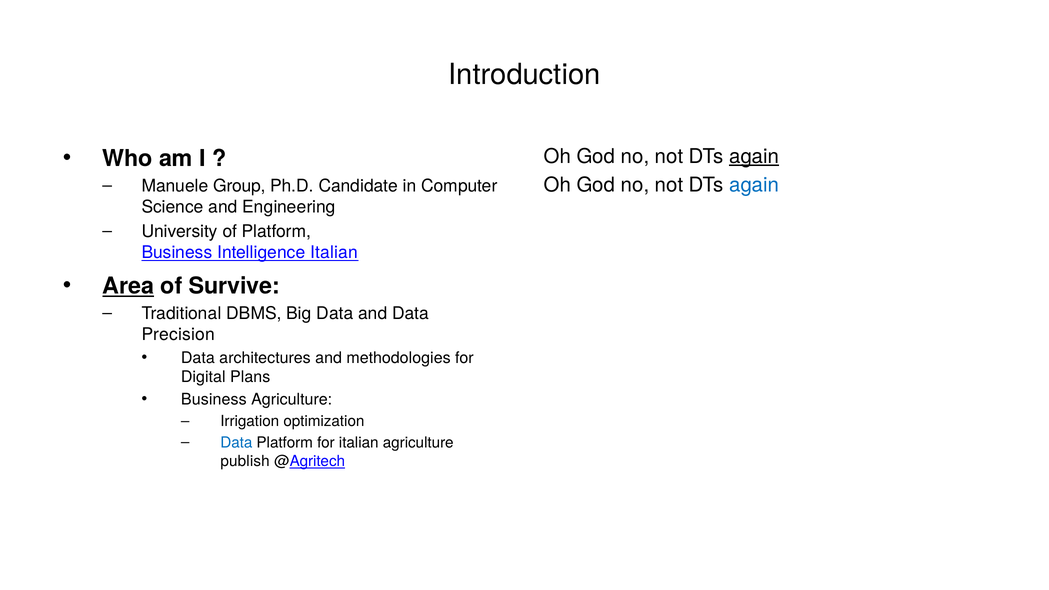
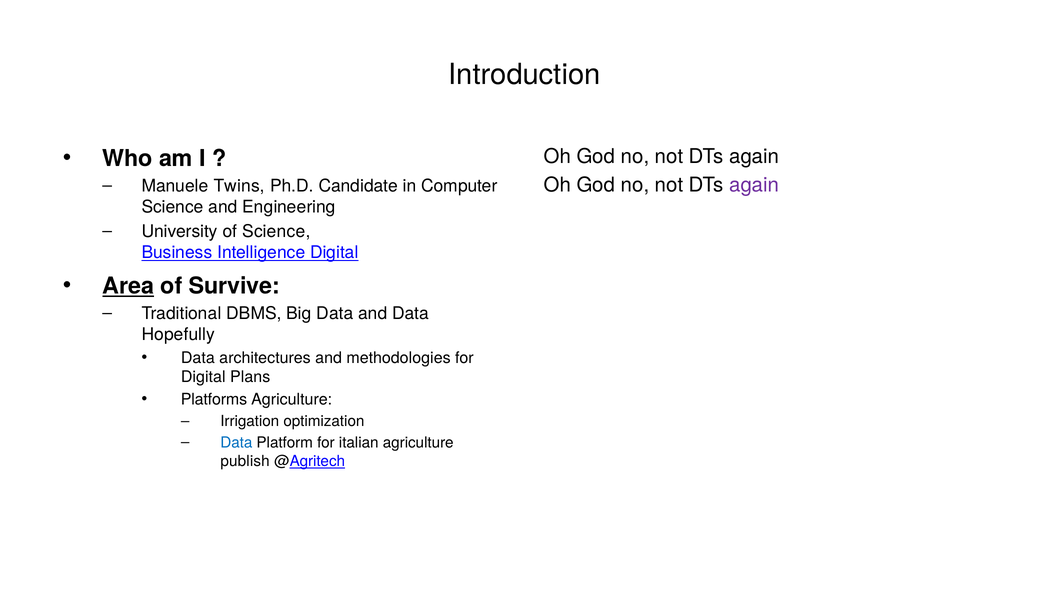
again at (754, 157) underline: present -> none
Group: Group -> Twins
again at (754, 185) colour: blue -> purple
of Platform: Platform -> Science
Intelligence Italian: Italian -> Digital
Precision: Precision -> Hopefully
Business at (214, 400): Business -> Platforms
